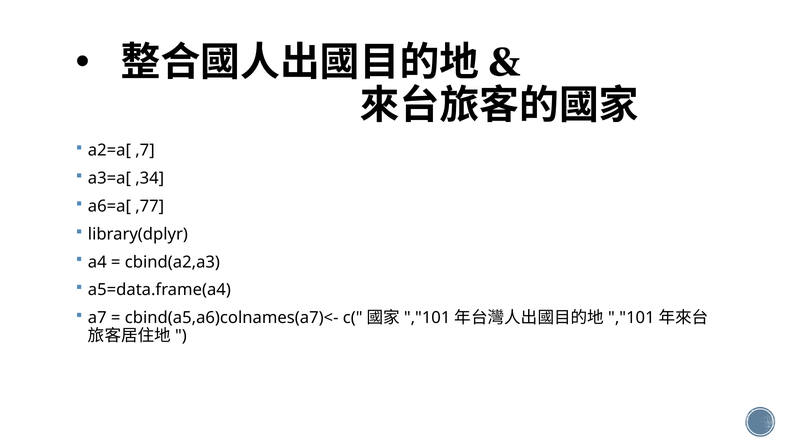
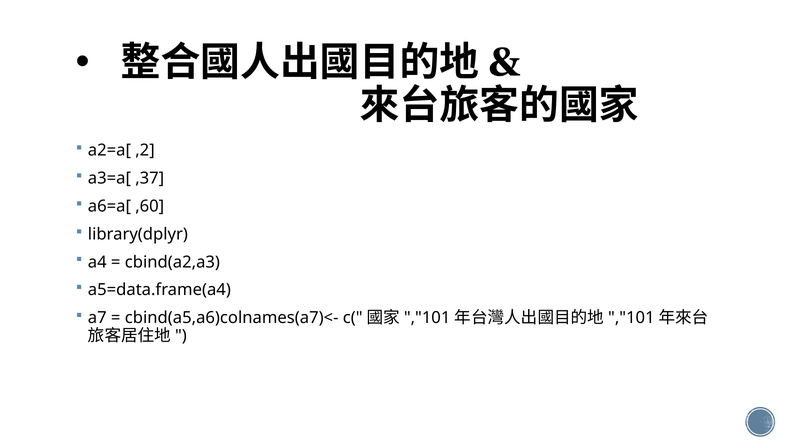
,7: ,7 -> ,2
,34: ,34 -> ,37
,77: ,77 -> ,60
